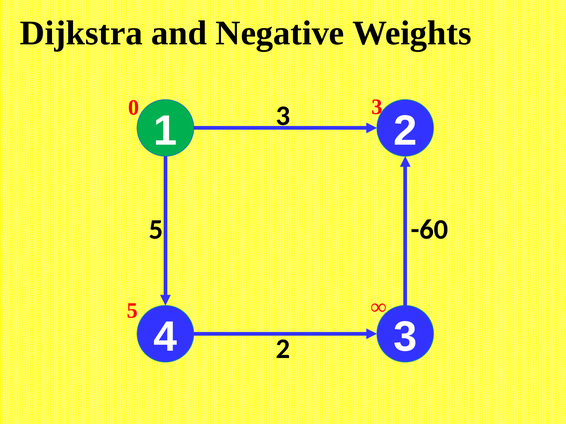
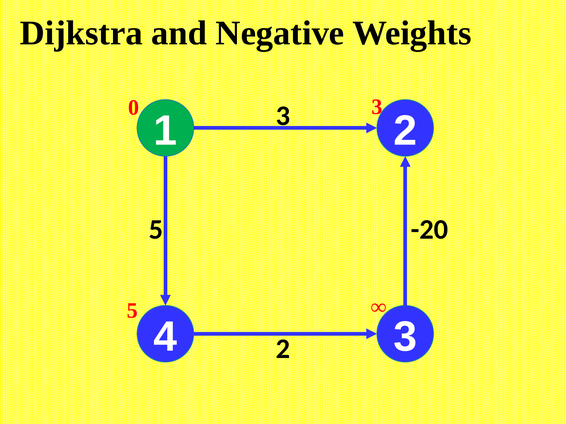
-60: -60 -> -20
